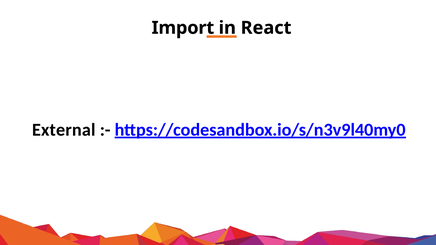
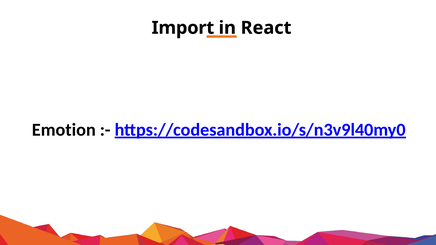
External: External -> Emotion
